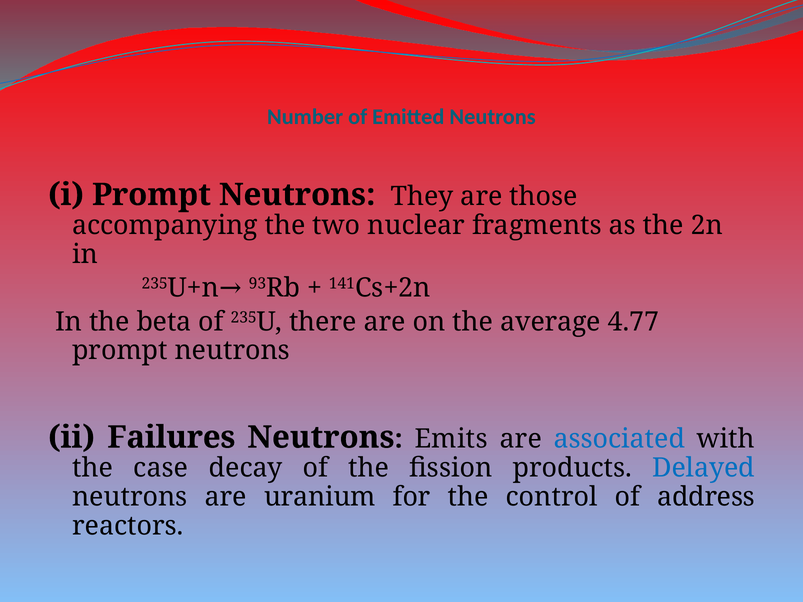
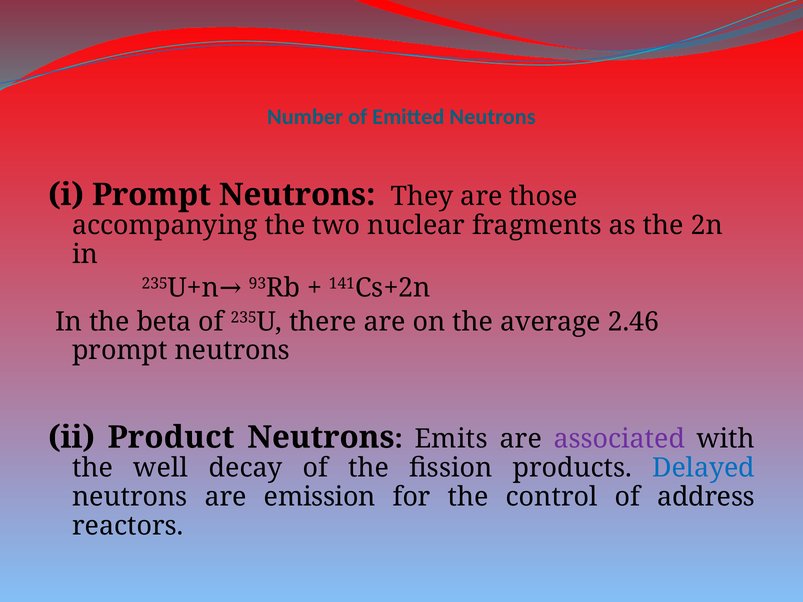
4.77: 4.77 -> 2.46
Failures: Failures -> Product
associated colour: blue -> purple
case: case -> well
uranium: uranium -> emission
